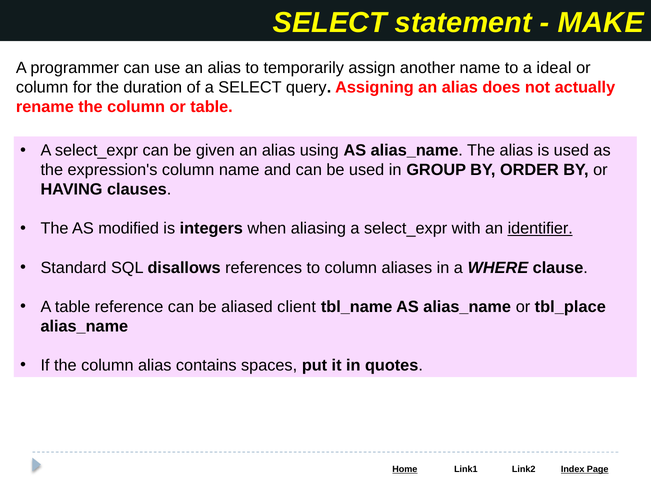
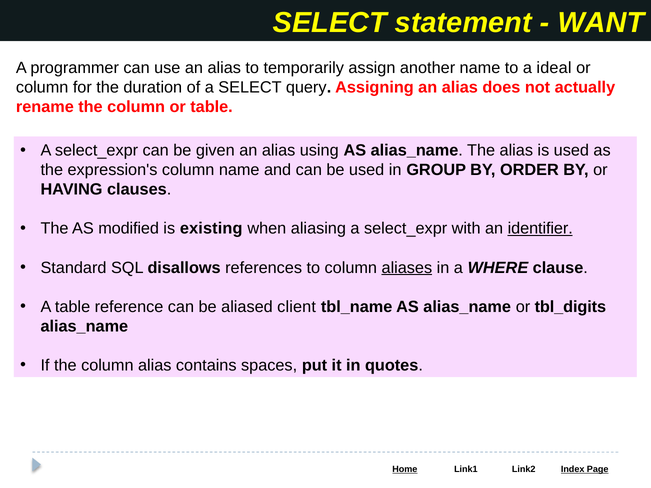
MAKE: MAKE -> WANT
integers: integers -> existing
aliases underline: none -> present
tbl_place: tbl_place -> tbl_digits
